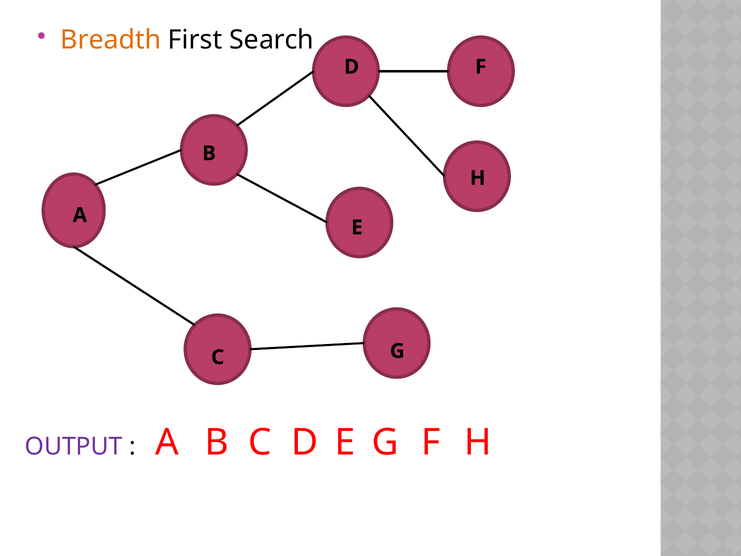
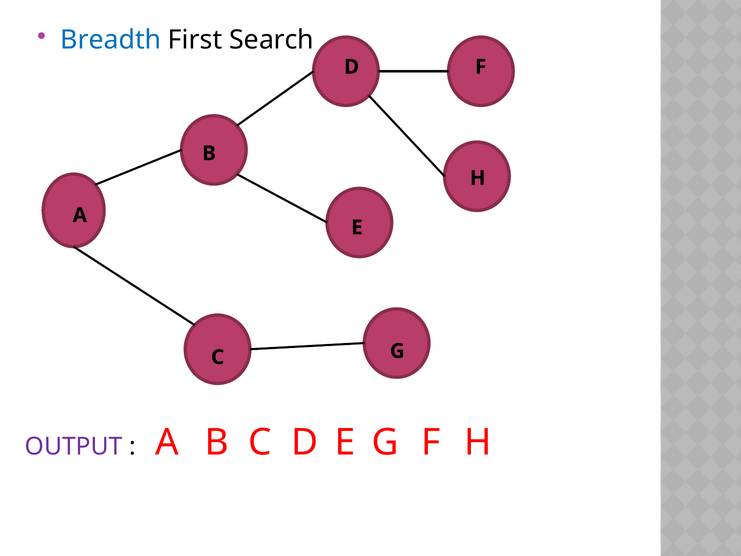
Breadth colour: orange -> blue
